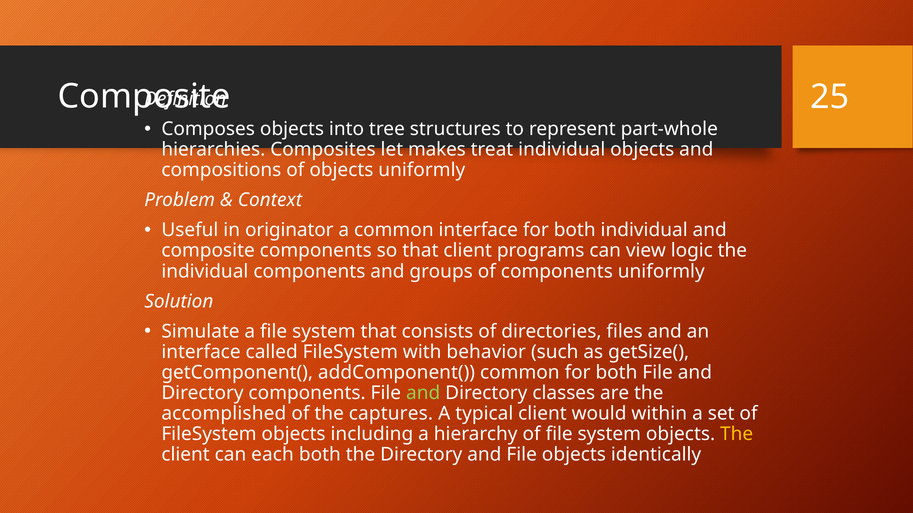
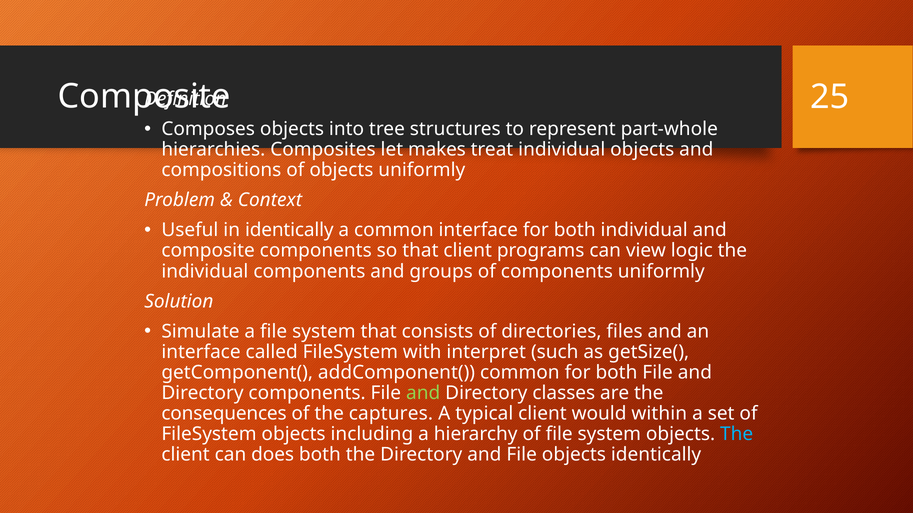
in originator: originator -> identically
behavior: behavior -> interpret
accomplished: accomplished -> consequences
The at (737, 434) colour: yellow -> light blue
each: each -> does
